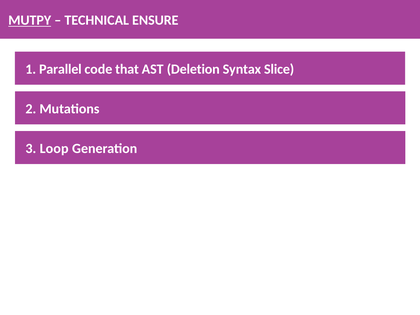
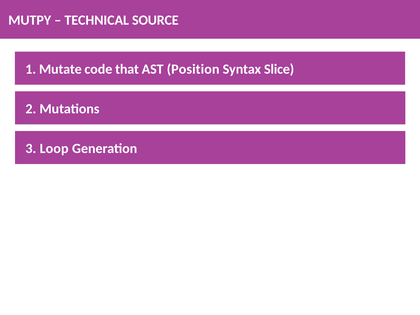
MUTPY underline: present -> none
ENSURE: ENSURE -> SOURCE
Parallel: Parallel -> Mutate
Deletion: Deletion -> Position
